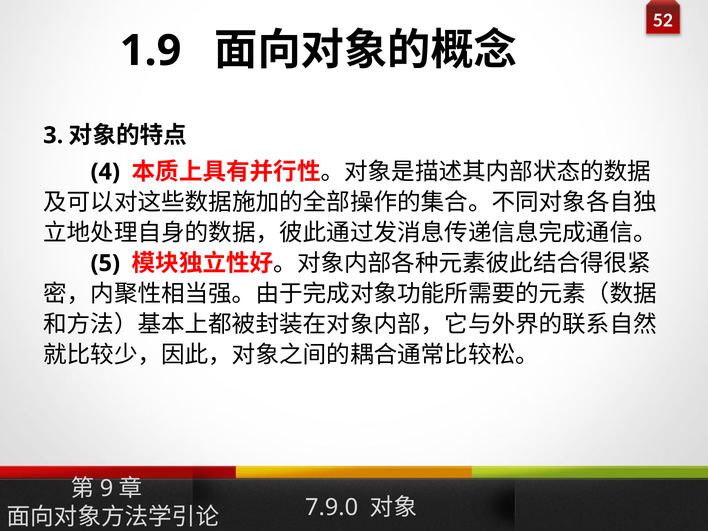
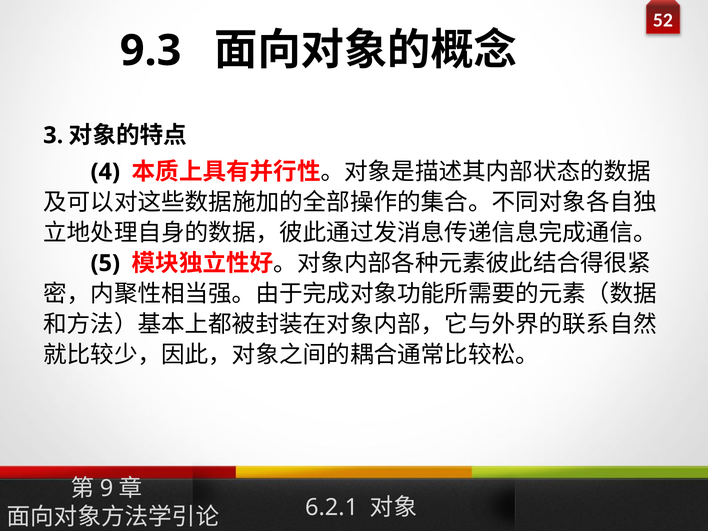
1.9: 1.9 -> 9.3
7.9.0: 7.9.0 -> 6.2.1
